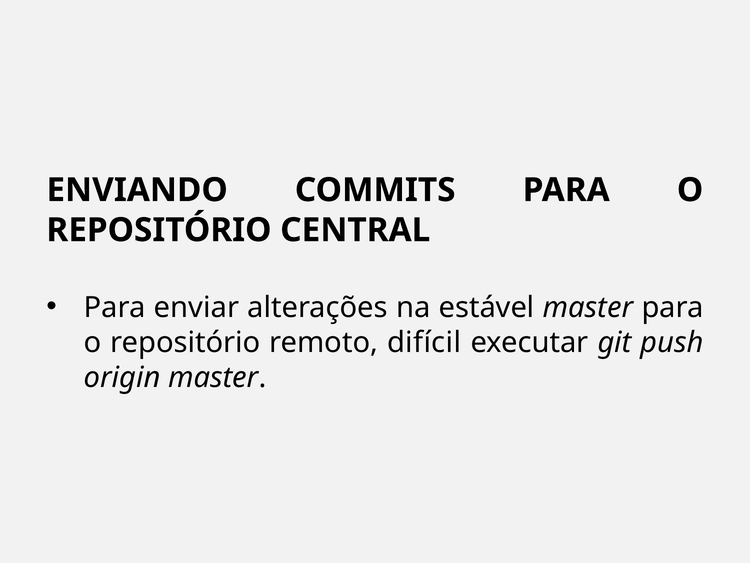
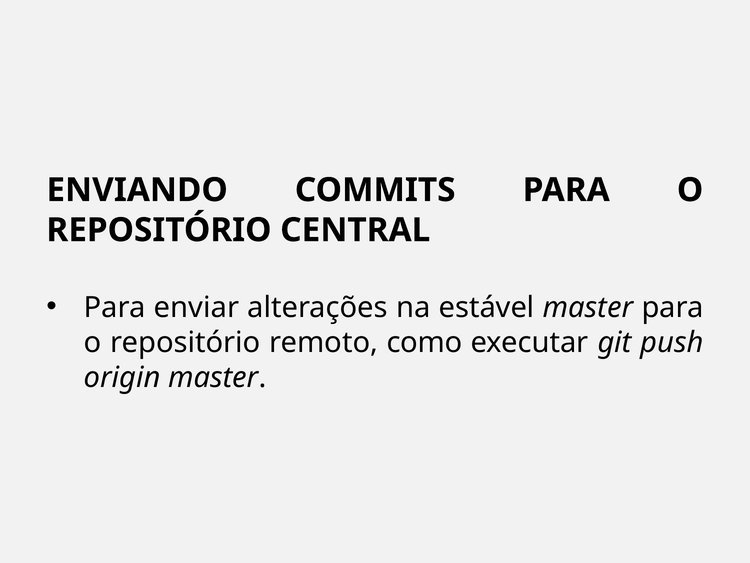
difícil: difícil -> como
